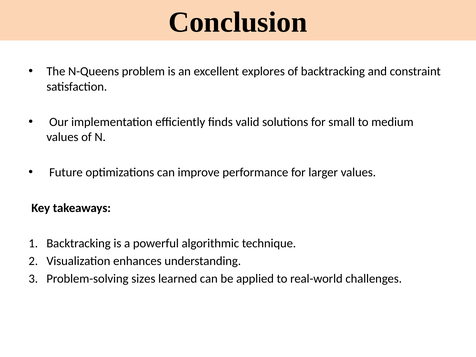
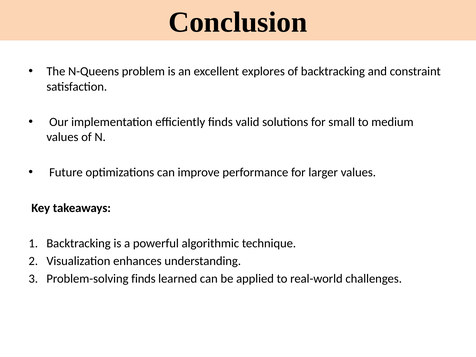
Problem-solving sizes: sizes -> finds
